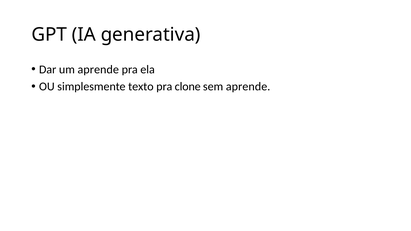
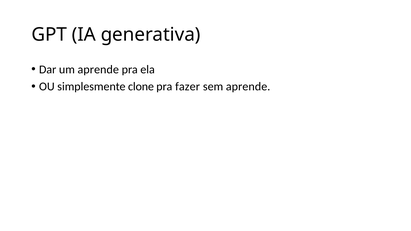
texto: texto -> clone
clone: clone -> fazer
